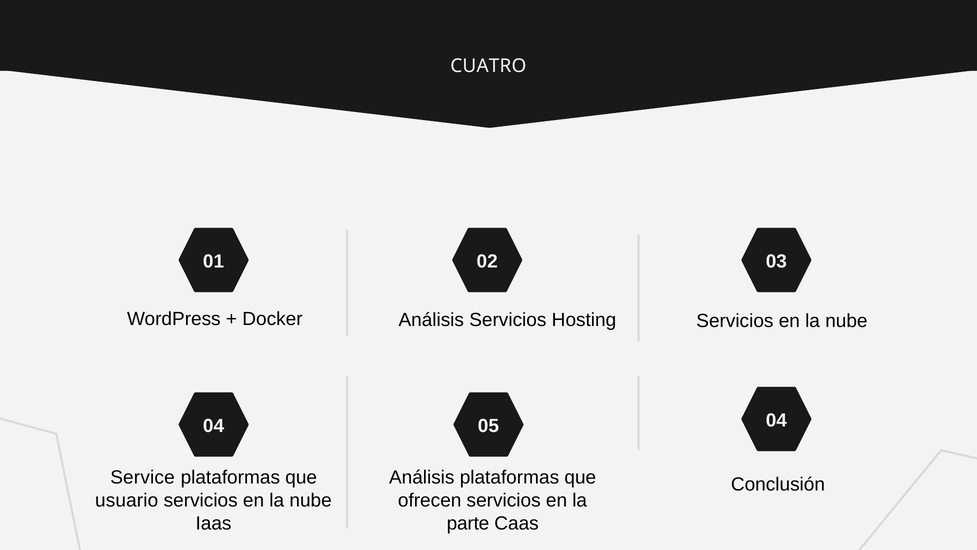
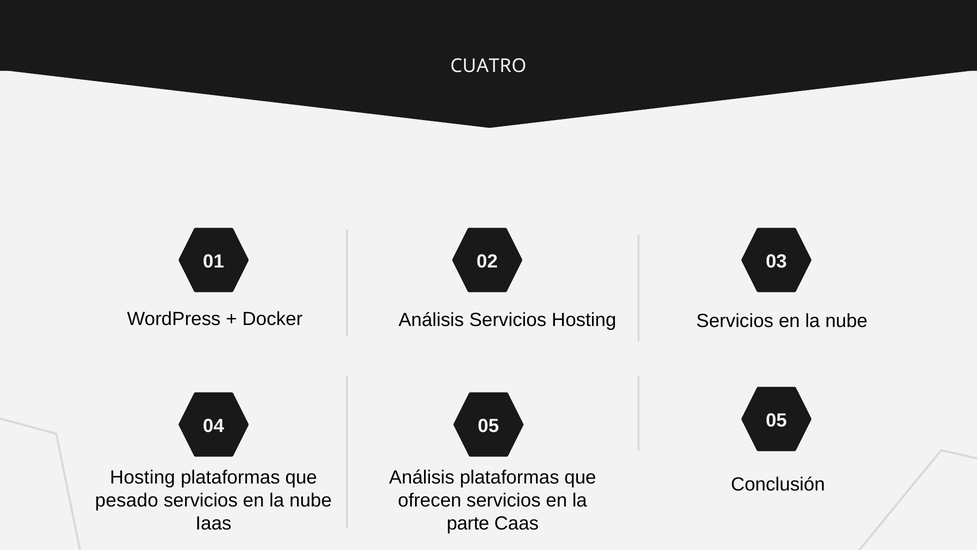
05 04: 04 -> 05
Service at (143, 477): Service -> Hosting
usuario: usuario -> pesado
